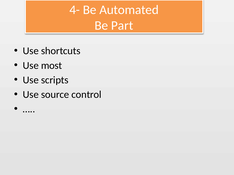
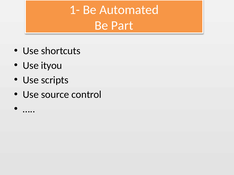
4-: 4- -> 1-
most: most -> ityou
